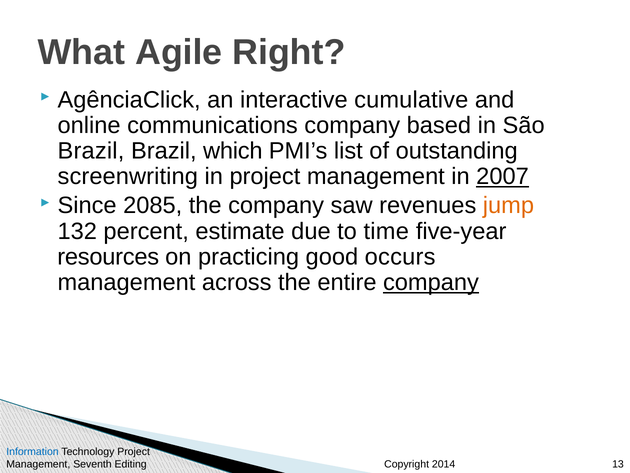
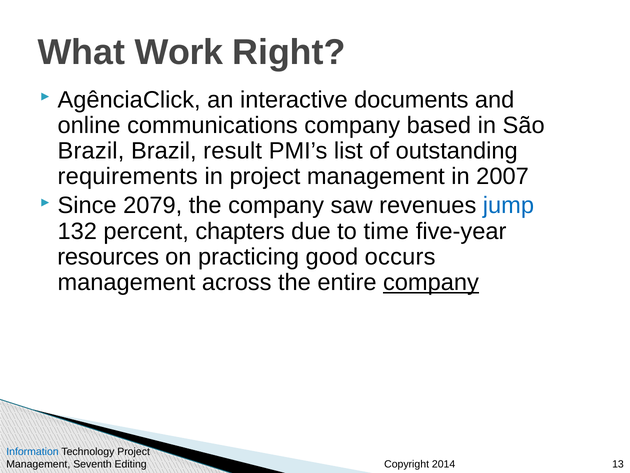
Agile: Agile -> Work
cumulative: cumulative -> documents
which: which -> result
screenwriting: screenwriting -> requirements
2007 underline: present -> none
2085: 2085 -> 2079
jump colour: orange -> blue
estimate: estimate -> chapters
